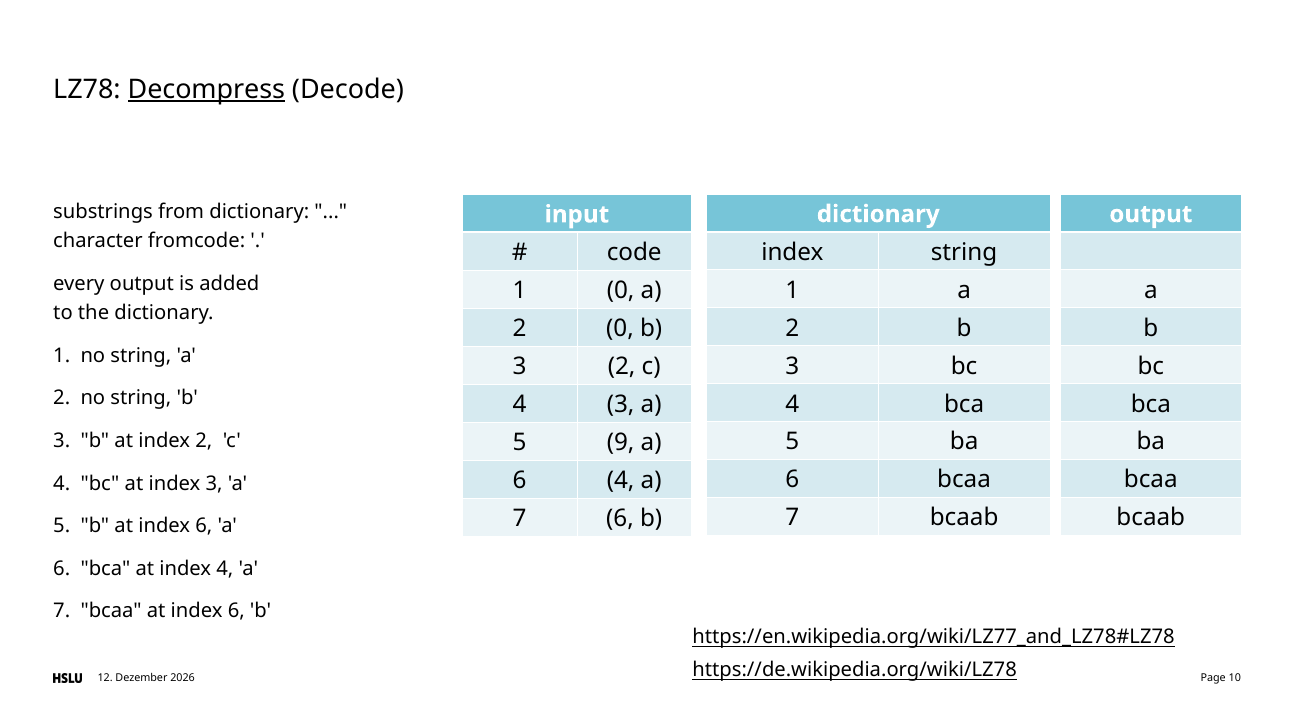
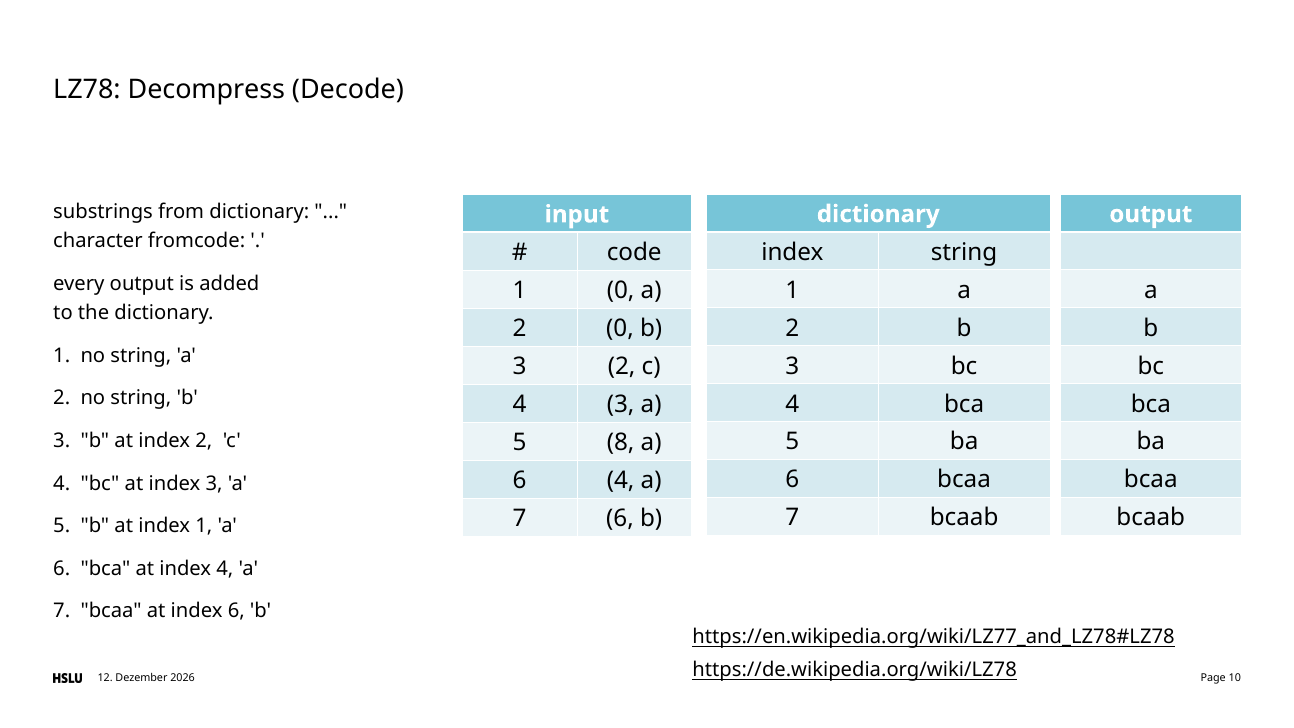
Decompress underline: present -> none
9: 9 -> 8
b at index 6: 6 -> 1
